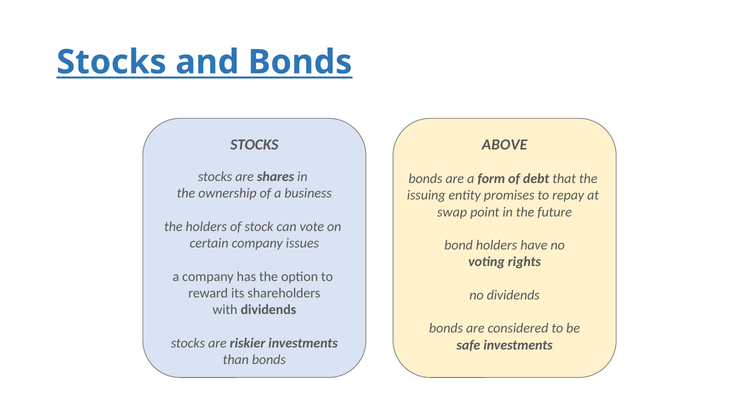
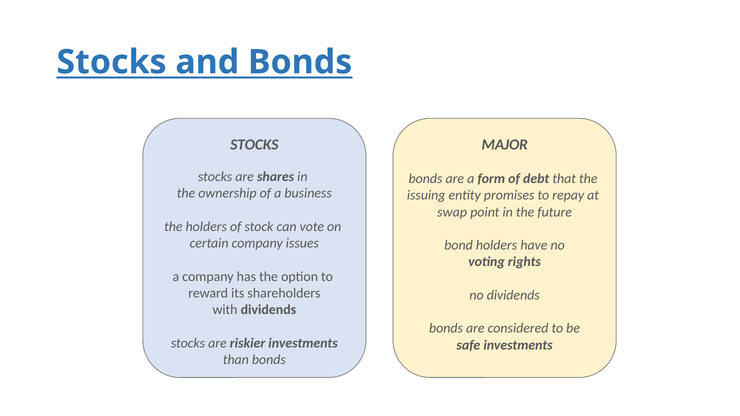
ABOVE: ABOVE -> MAJOR
